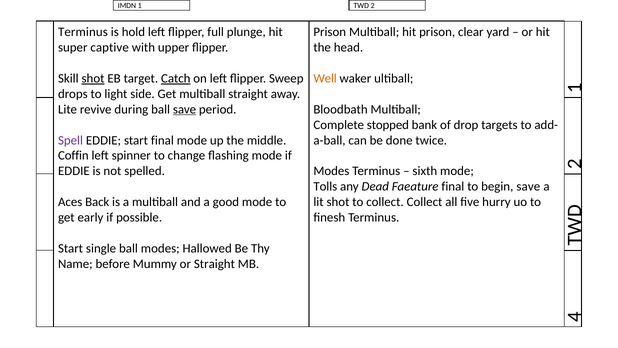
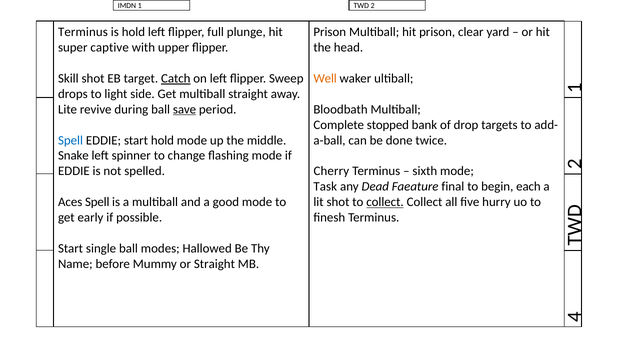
shot at (93, 78) underline: present -> none
Spell at (71, 140) colour: purple -> blue
start final: final -> hold
Coffin: Coffin -> Snake
Modes at (331, 171): Modes -> Cherry
Tolls: Tolls -> Task
begin save: save -> each
Aces Back: Back -> Spell
collect at (385, 202) underline: none -> present
